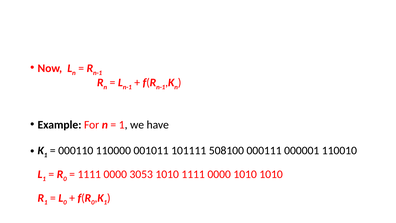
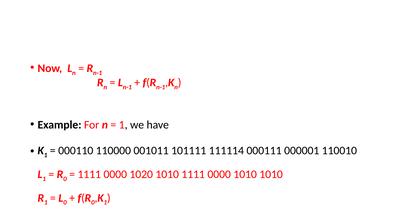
508100: 508100 -> 111114
3053: 3053 -> 1020
